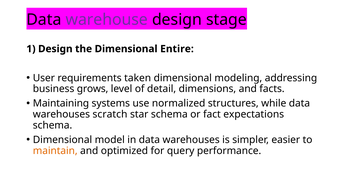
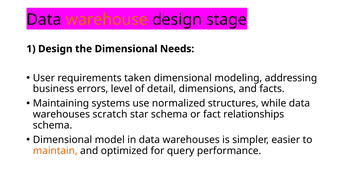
warehouse colour: purple -> orange
Entire: Entire -> Needs
grows: grows -> errors
expectations: expectations -> relationships
